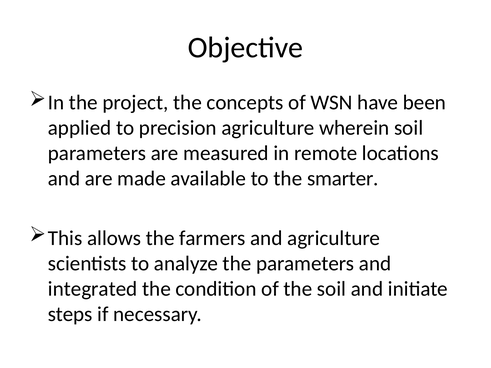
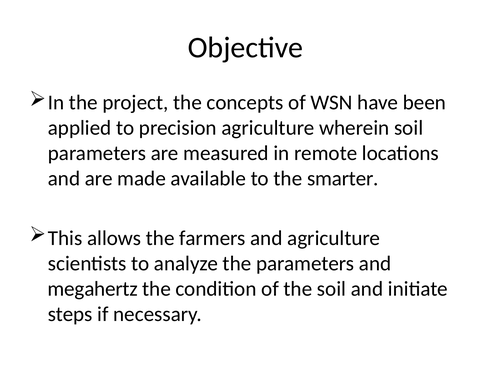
integrated: integrated -> megahertz
